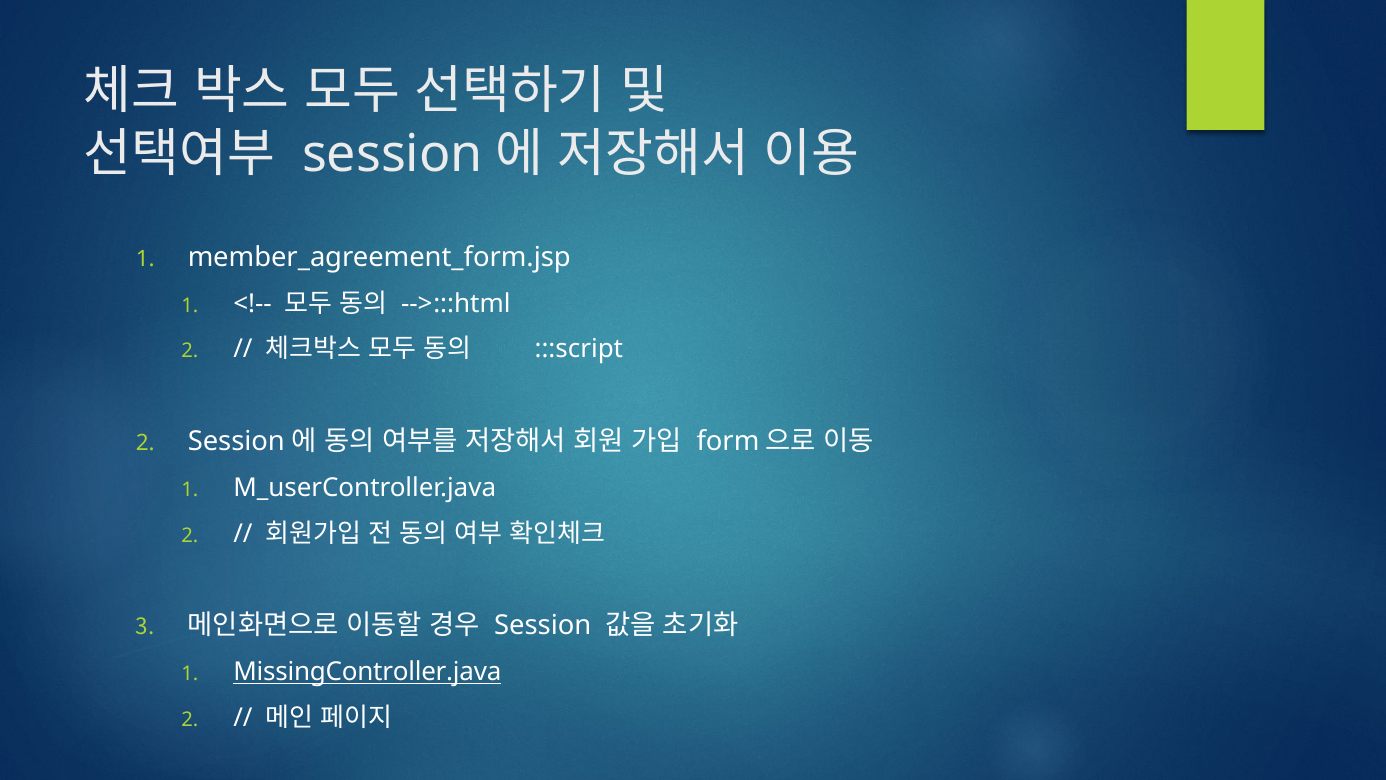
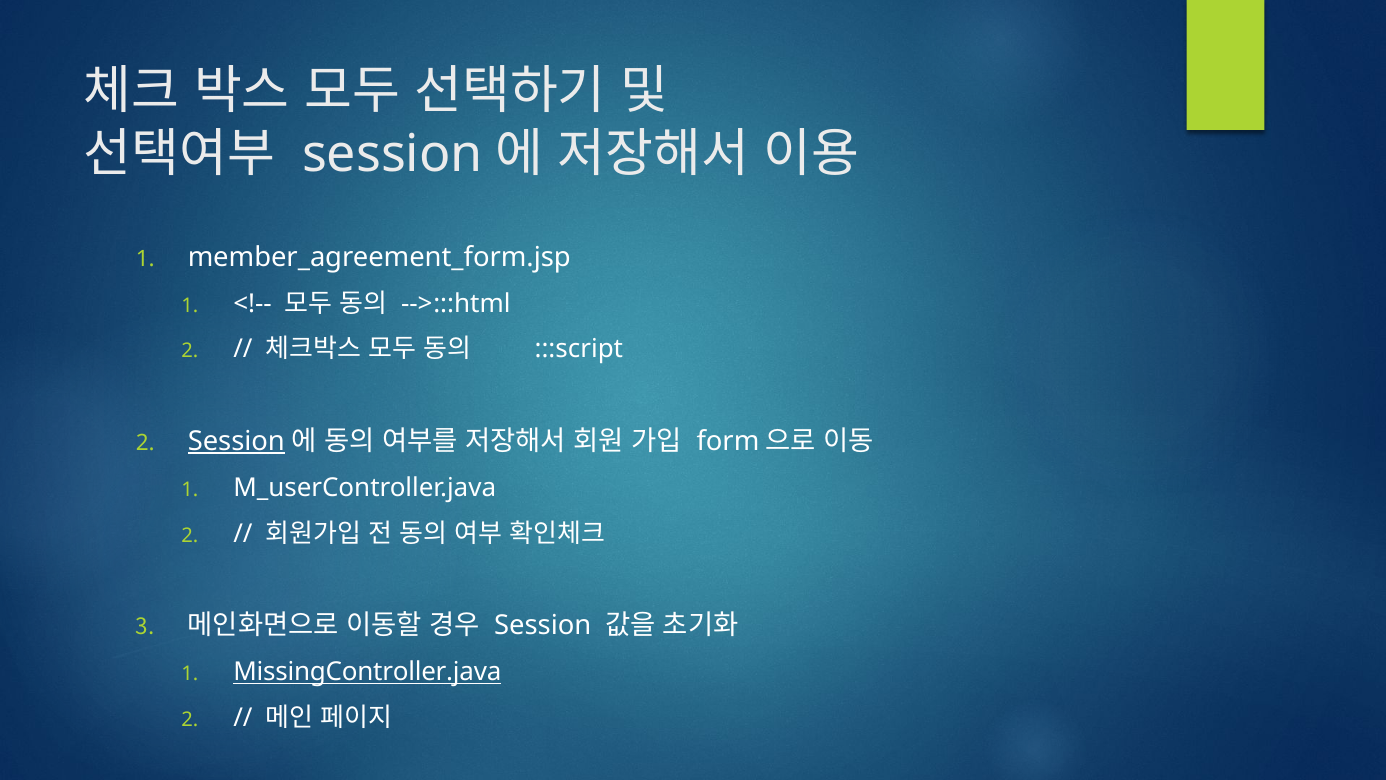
Session at (236, 441) underline: none -> present
